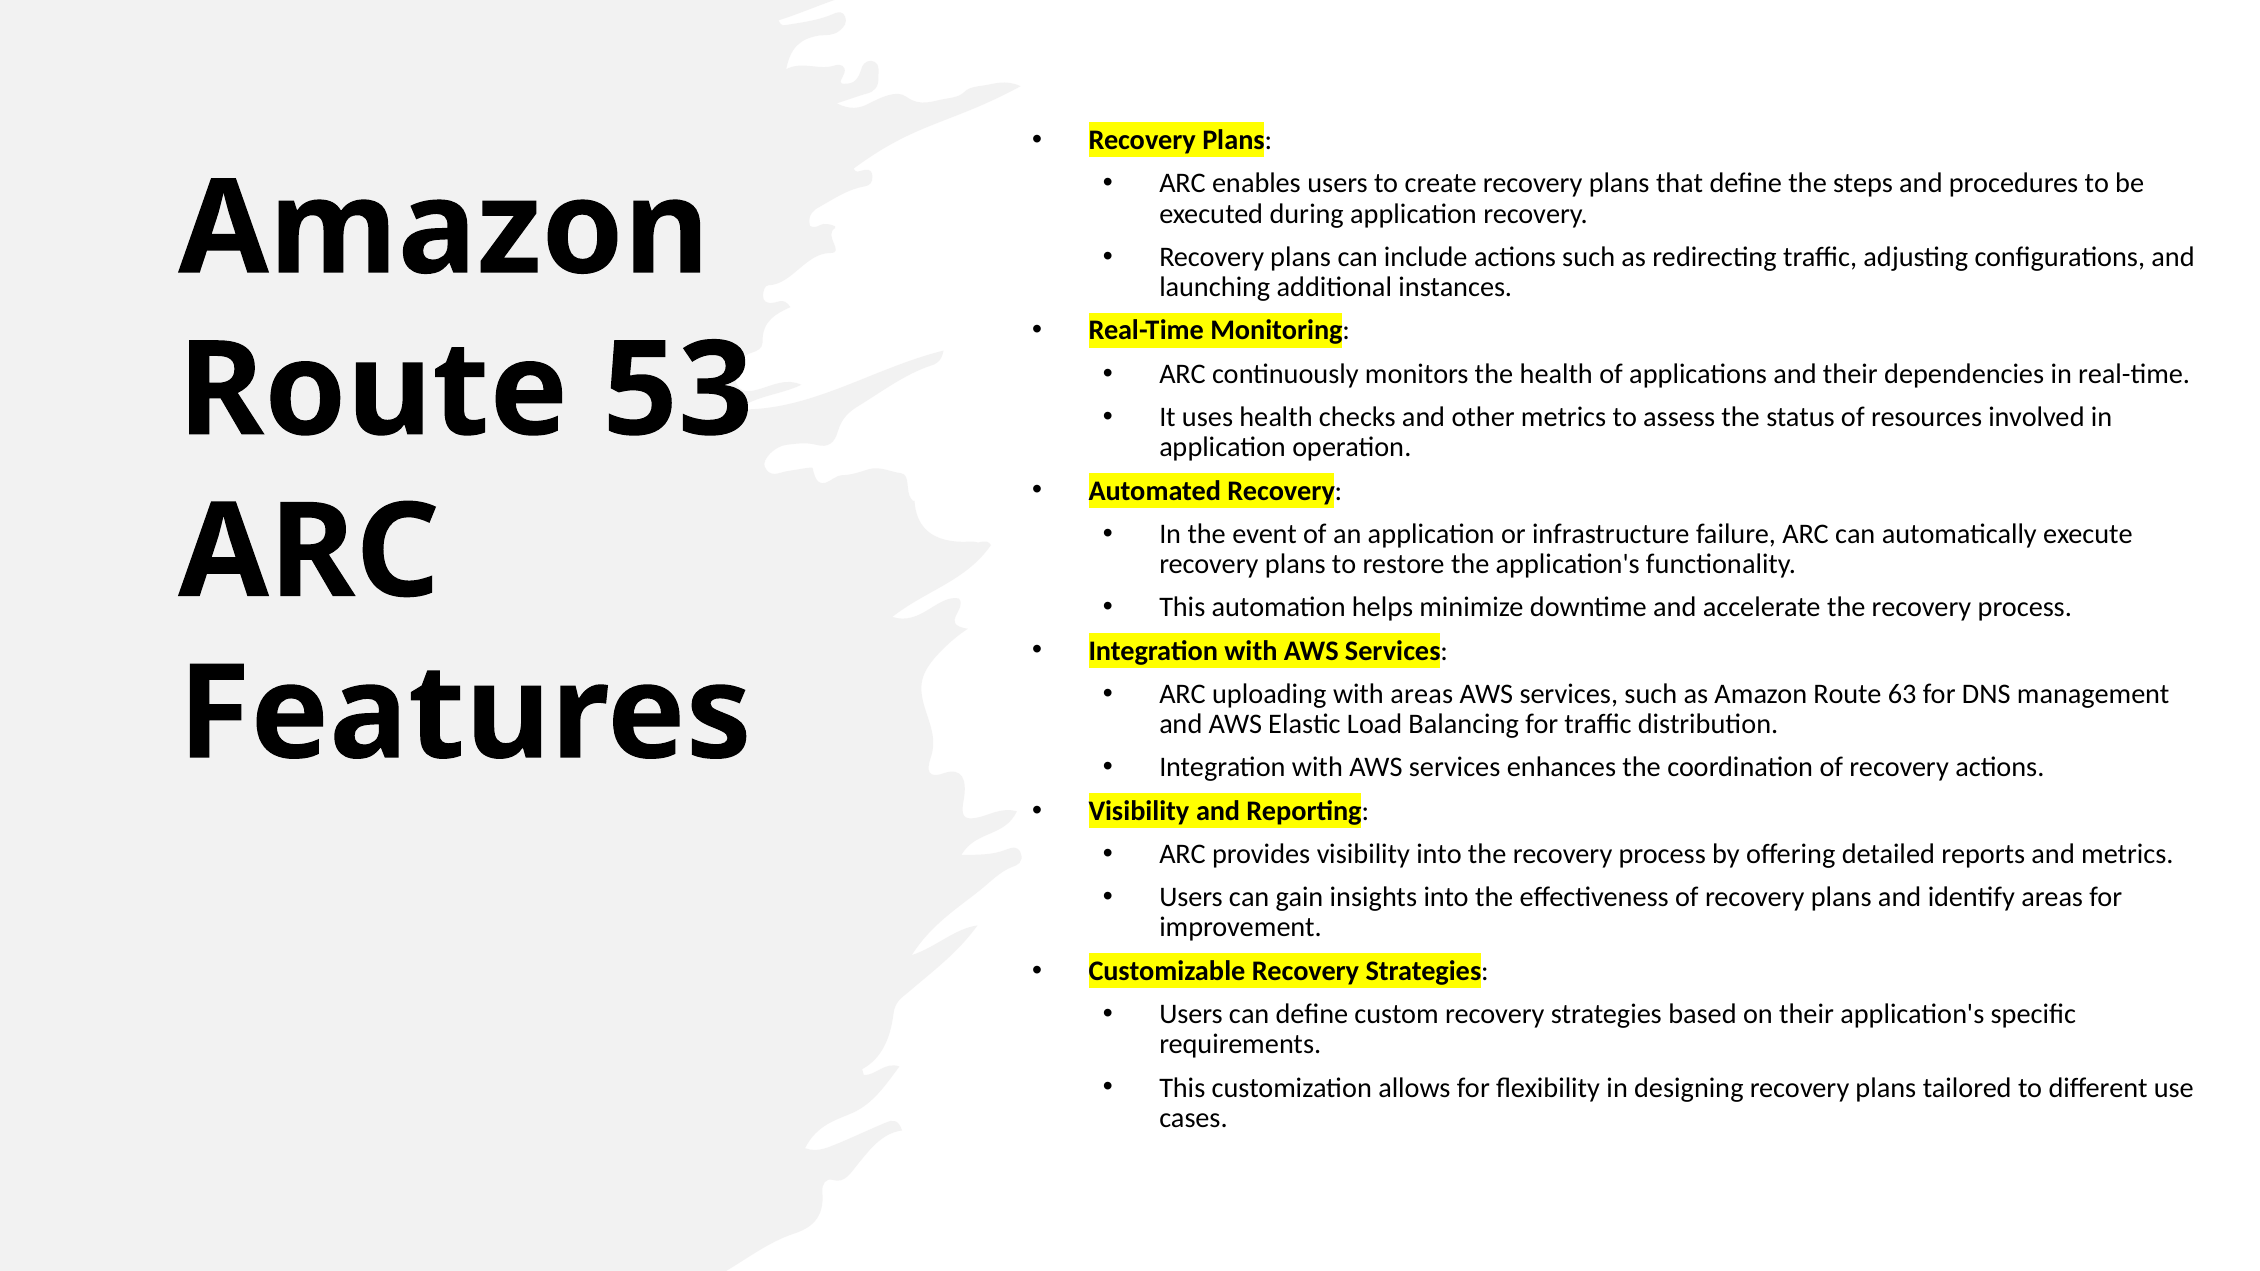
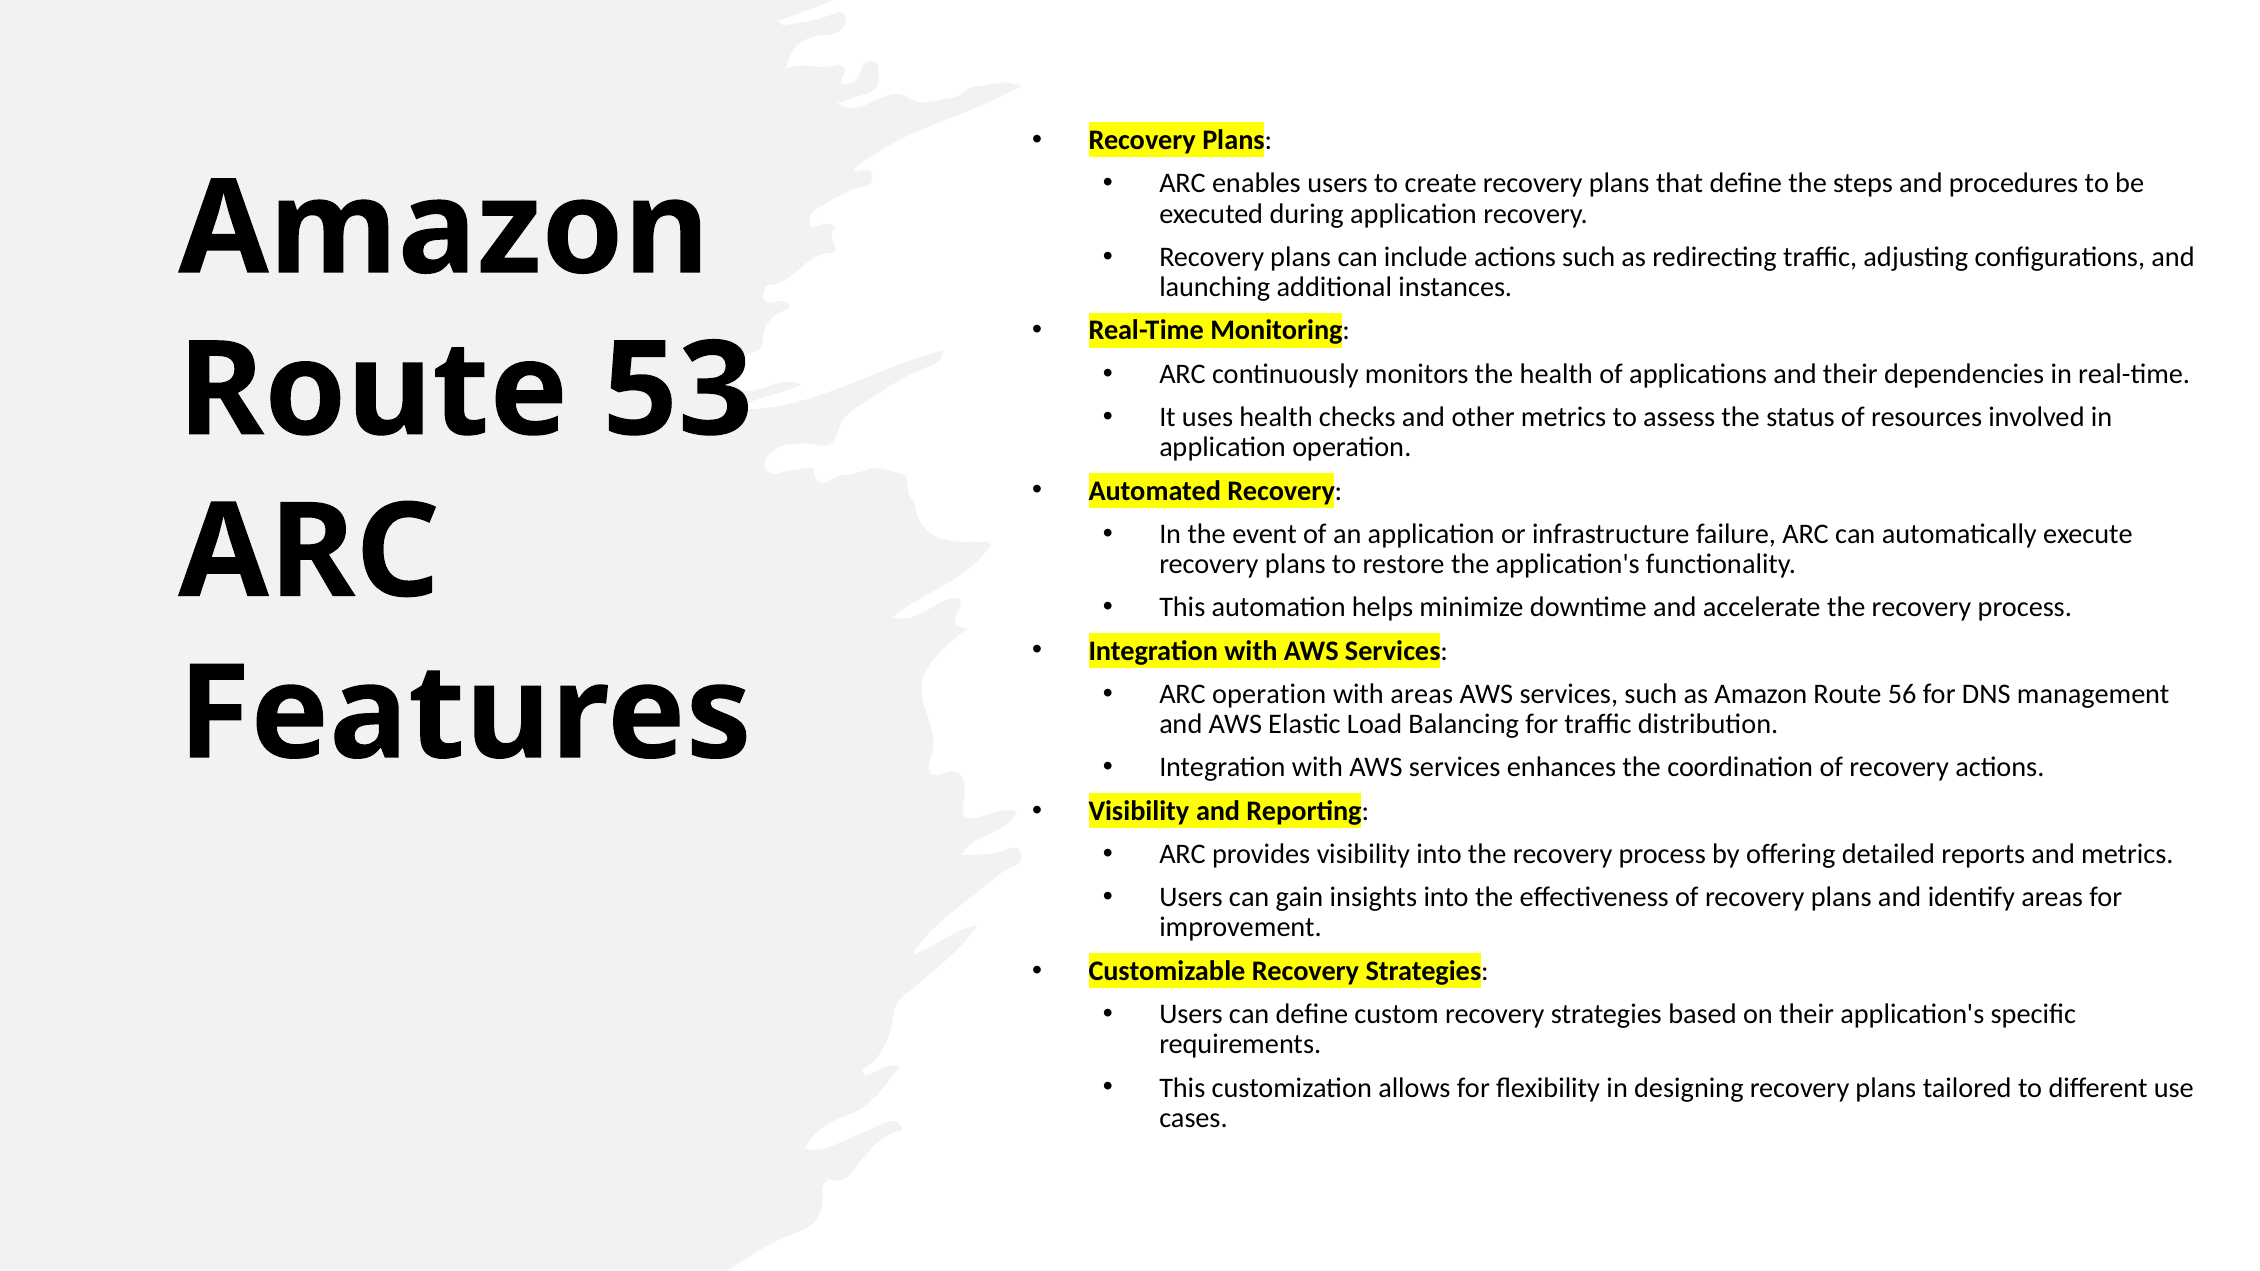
ARC uploading: uploading -> operation
63: 63 -> 56
